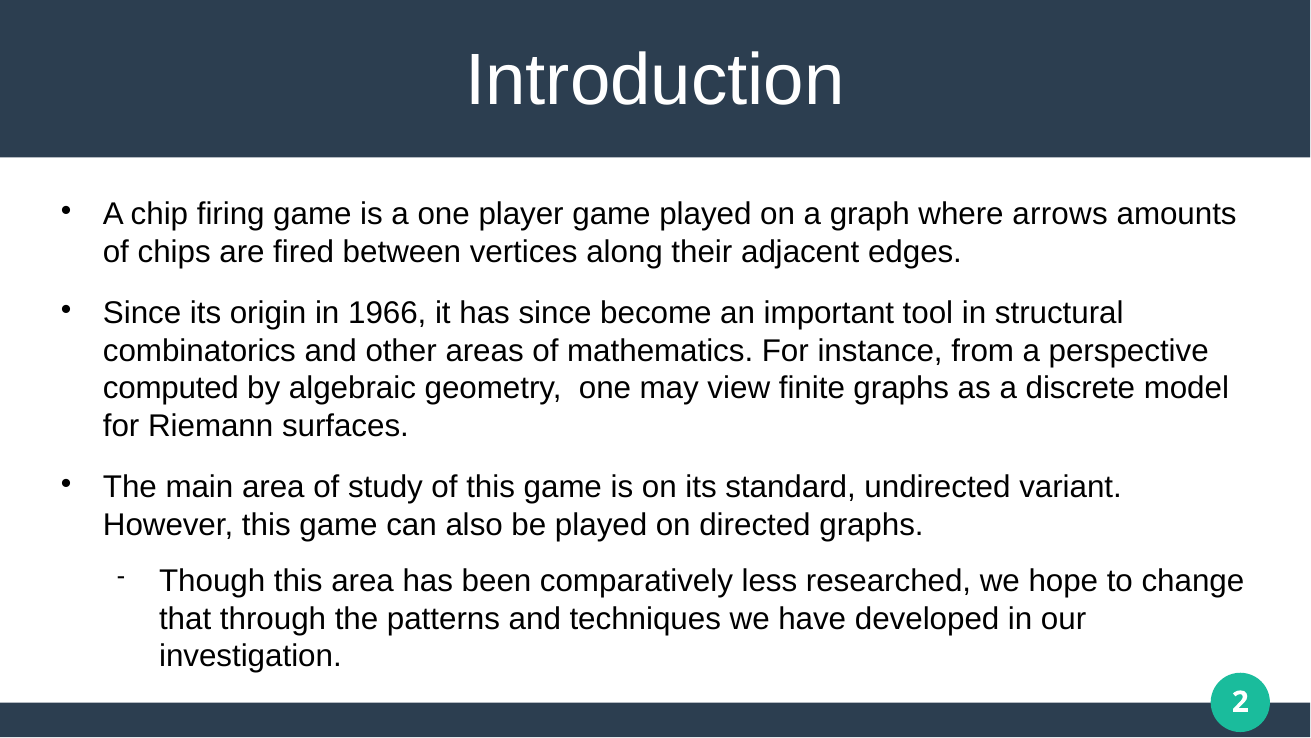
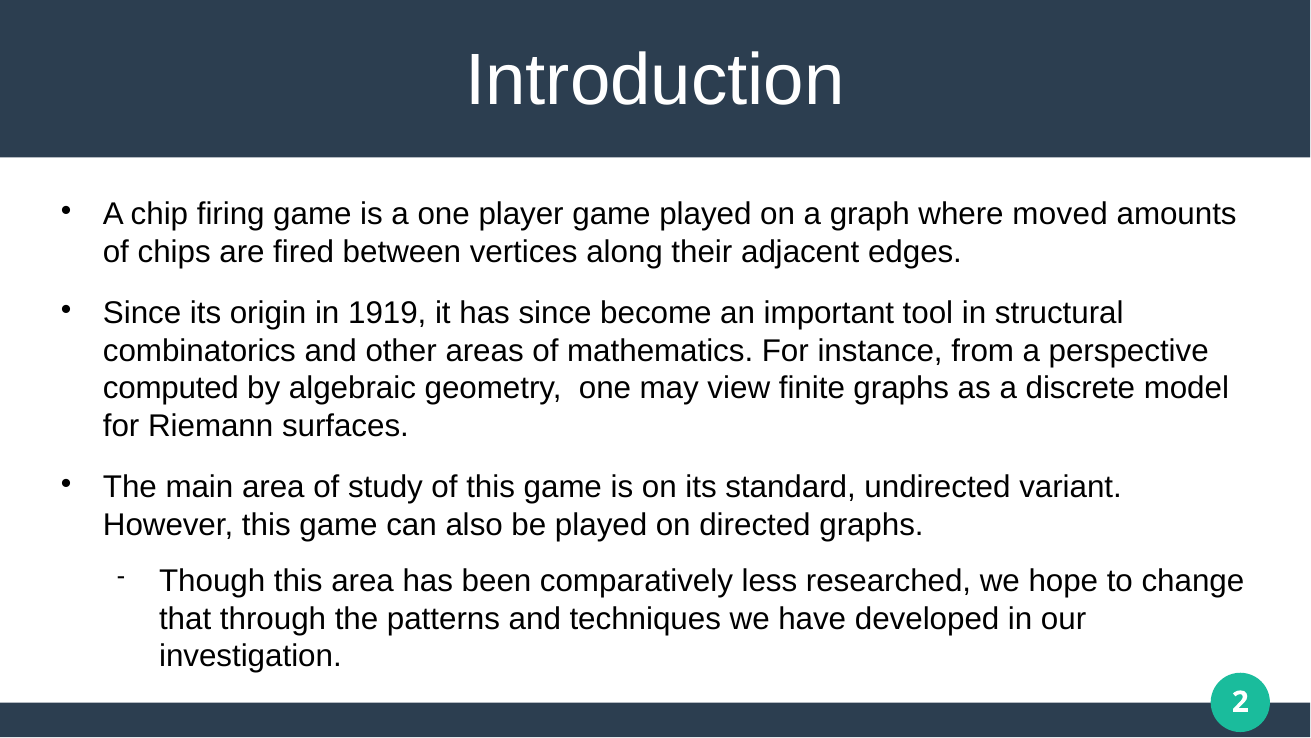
arrows: arrows -> moved
1966: 1966 -> 1919
